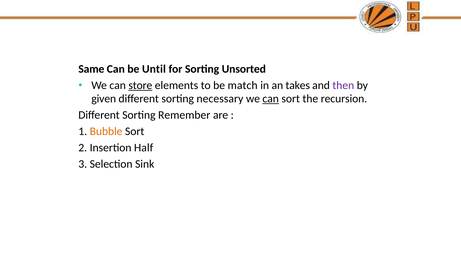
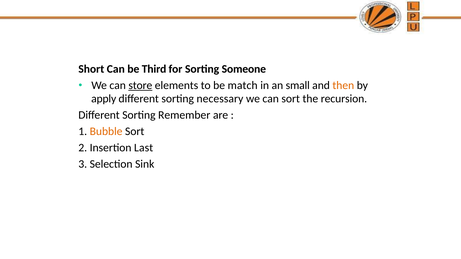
Same: Same -> Short
Until: Until -> Third
Unsorted: Unsorted -> Someone
takes: takes -> small
then colour: purple -> orange
given: given -> apply
can at (271, 99) underline: present -> none
Half: Half -> Last
